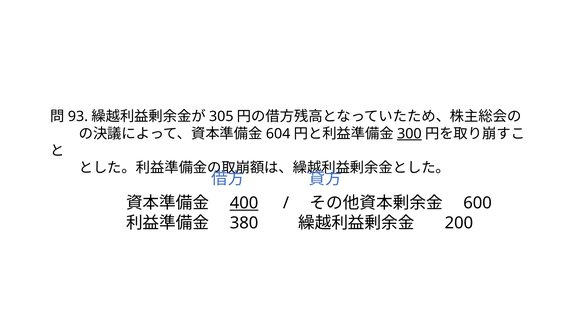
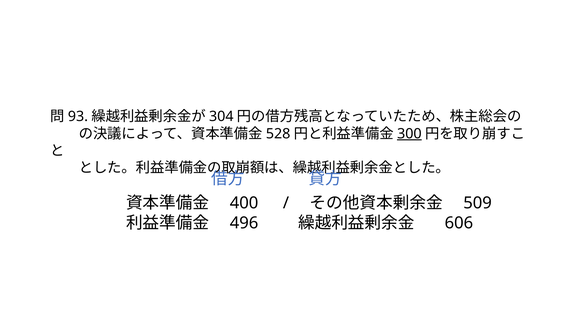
305: 305 -> 304
604: 604 -> 528
400 underline: present -> none
600: 600 -> 509
380: 380 -> 496
200: 200 -> 606
